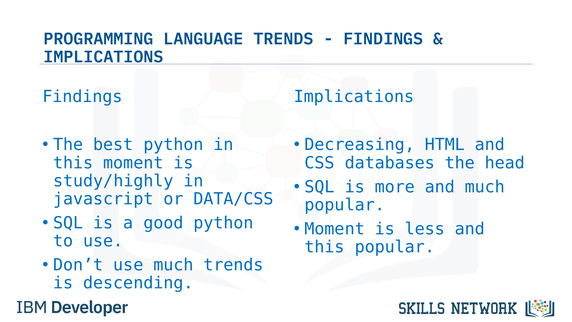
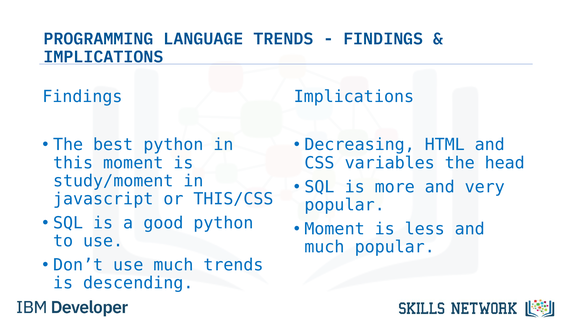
databases: databases -> variables
study/highly: study/highly -> study/moment
and much: much -> very
DATA/CSS: DATA/CSS -> THIS/CSS
this at (325, 247): this -> much
